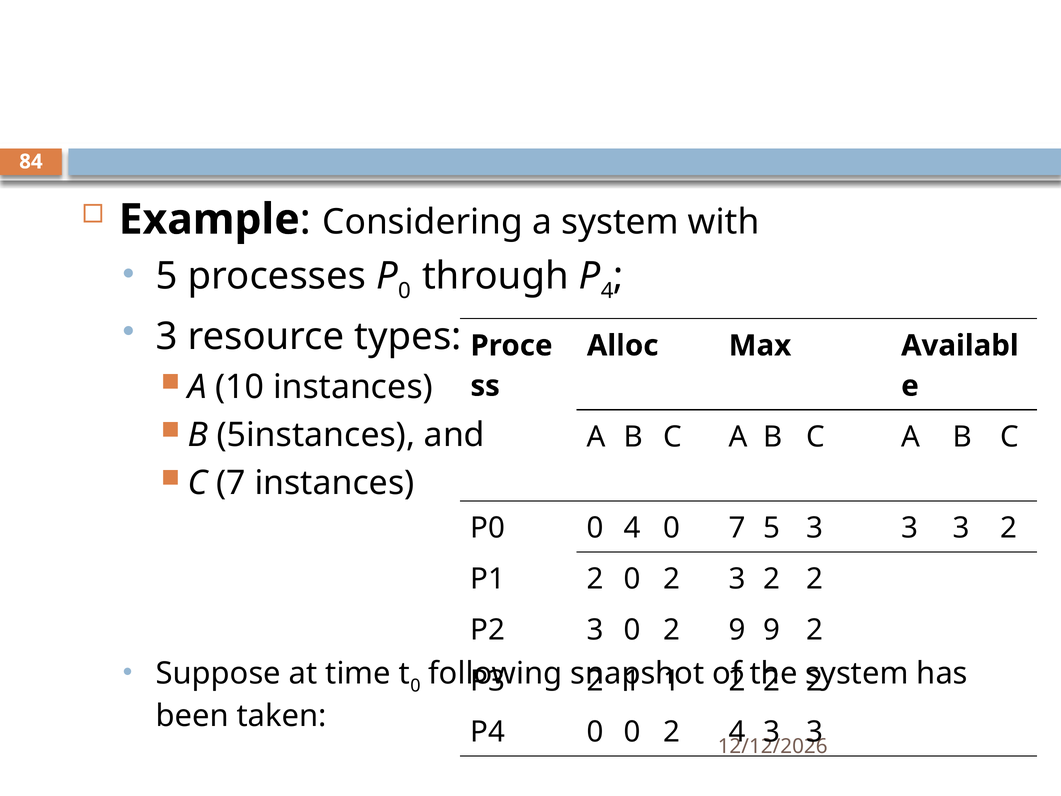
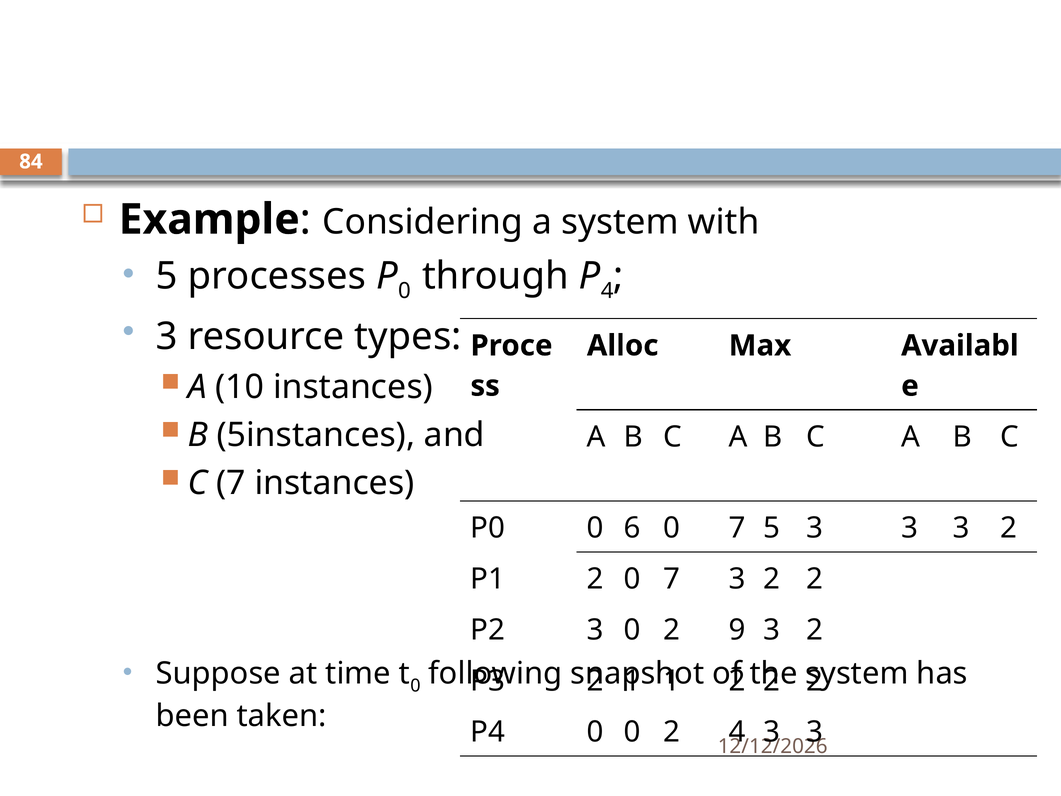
0 4: 4 -> 6
2 0 2: 2 -> 7
9 9: 9 -> 3
